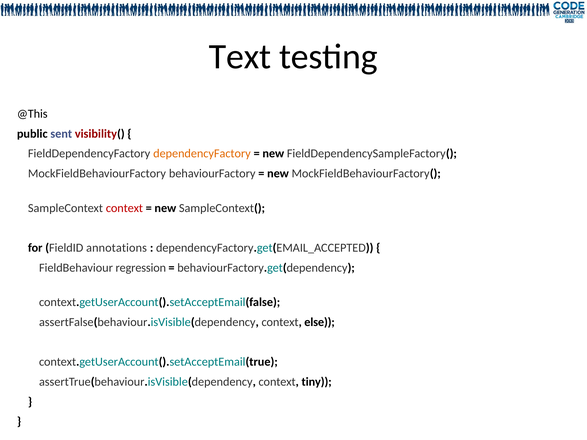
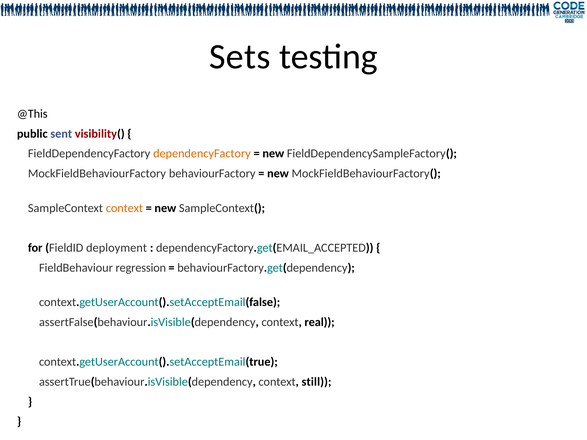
Text: Text -> Sets
context at (124, 208) colour: red -> orange
annotations: annotations -> deployment
else: else -> real
tiny: tiny -> still
